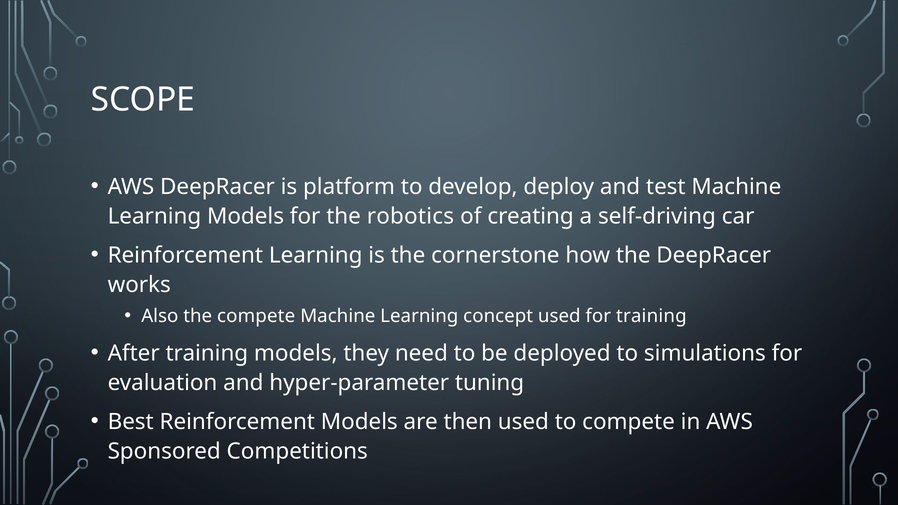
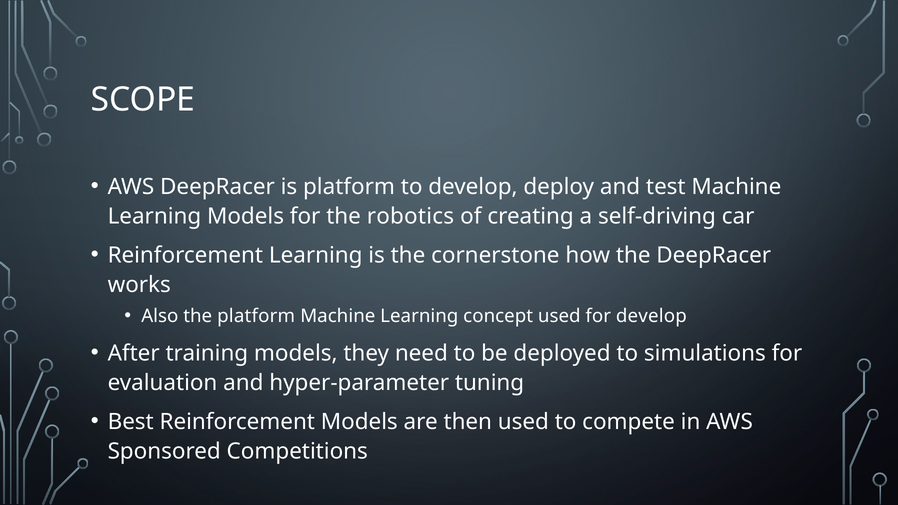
the compete: compete -> platform
for training: training -> develop
